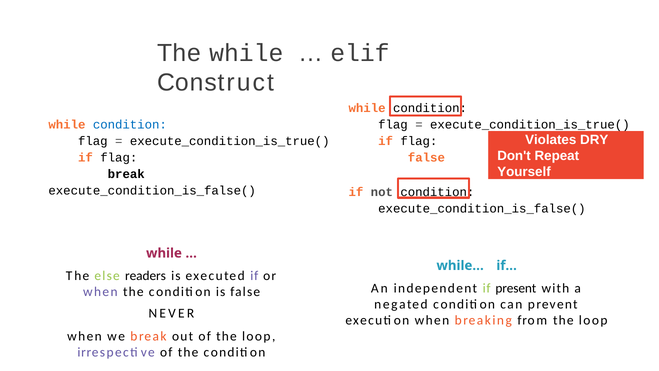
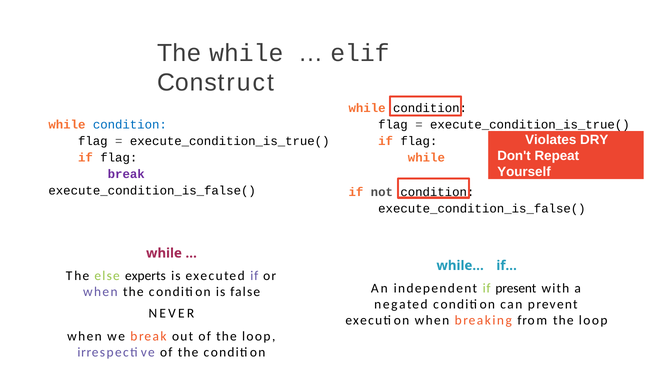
false at (426, 158): false -> while
break at (126, 174) colour: black -> purple
readers: readers -> experts
